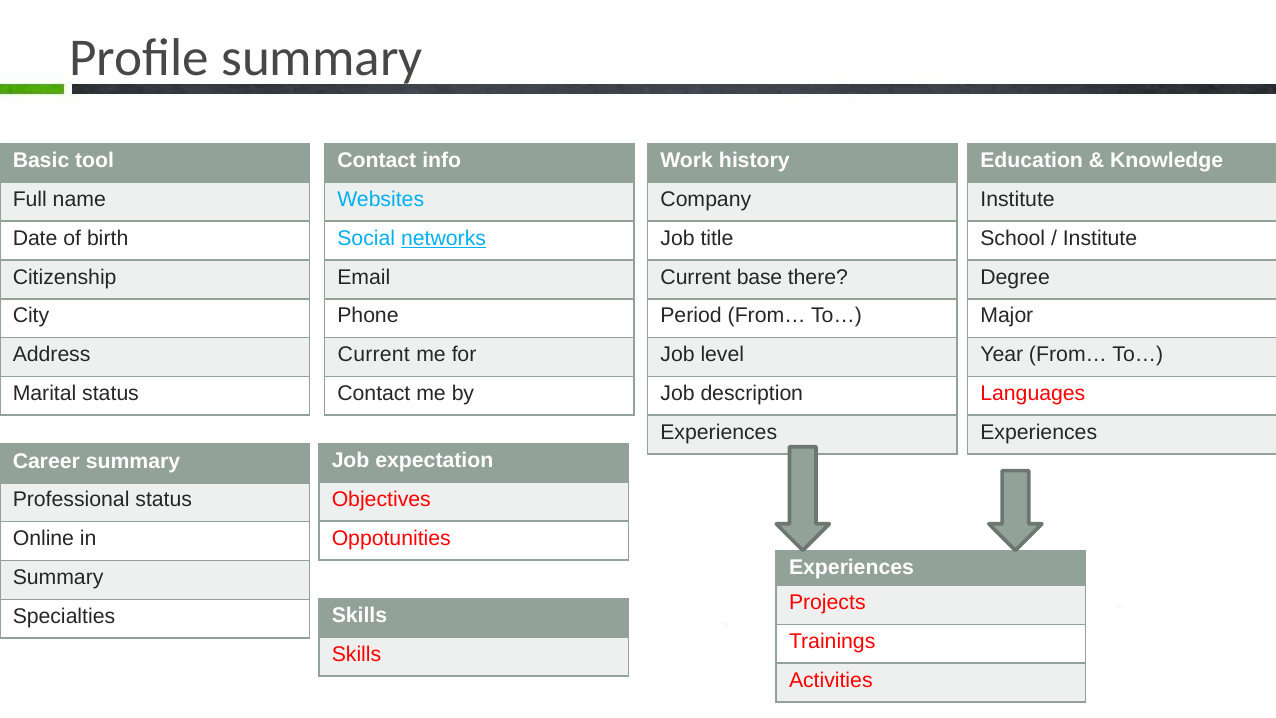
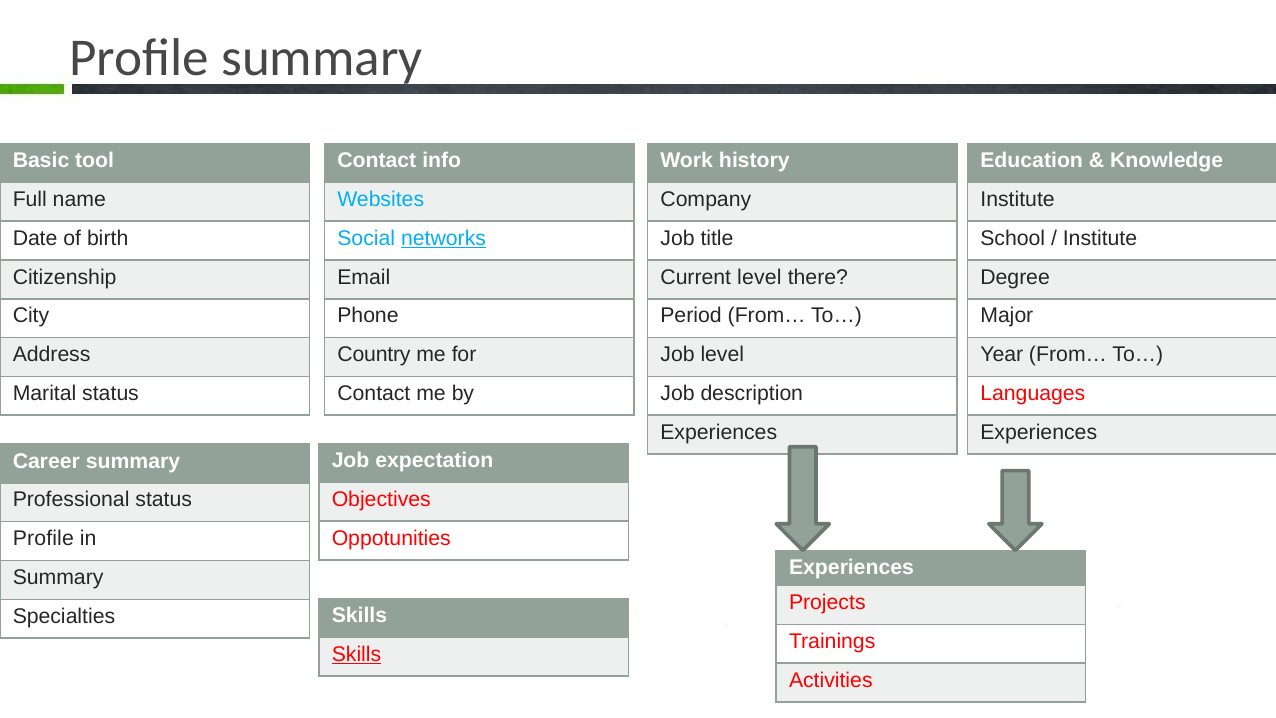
Current base: base -> level
Current at (374, 355): Current -> Country
Online at (43, 539): Online -> Profile
Skills at (357, 654) underline: none -> present
